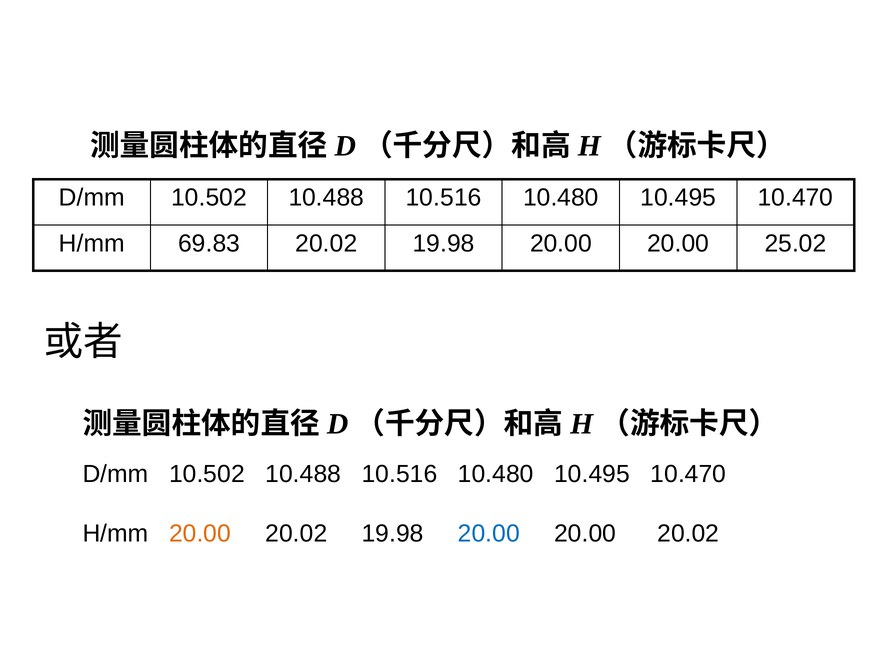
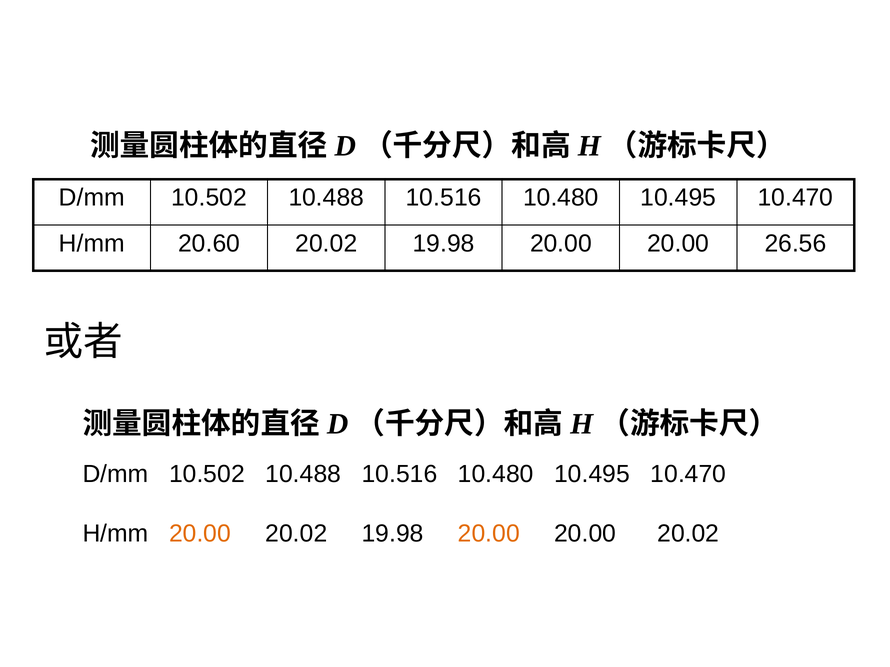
69.83: 69.83 -> 20.60
25.02: 25.02 -> 26.56
20.00 at (489, 534) colour: blue -> orange
